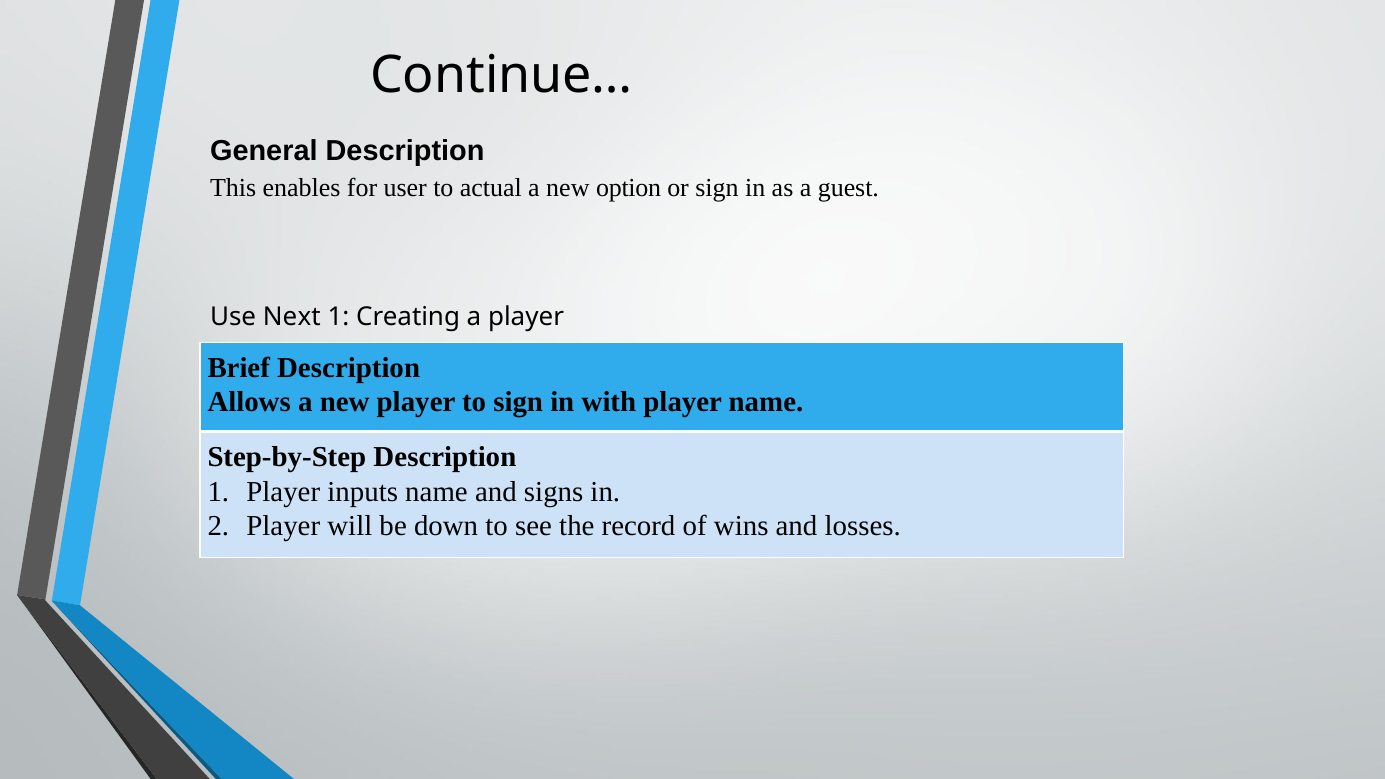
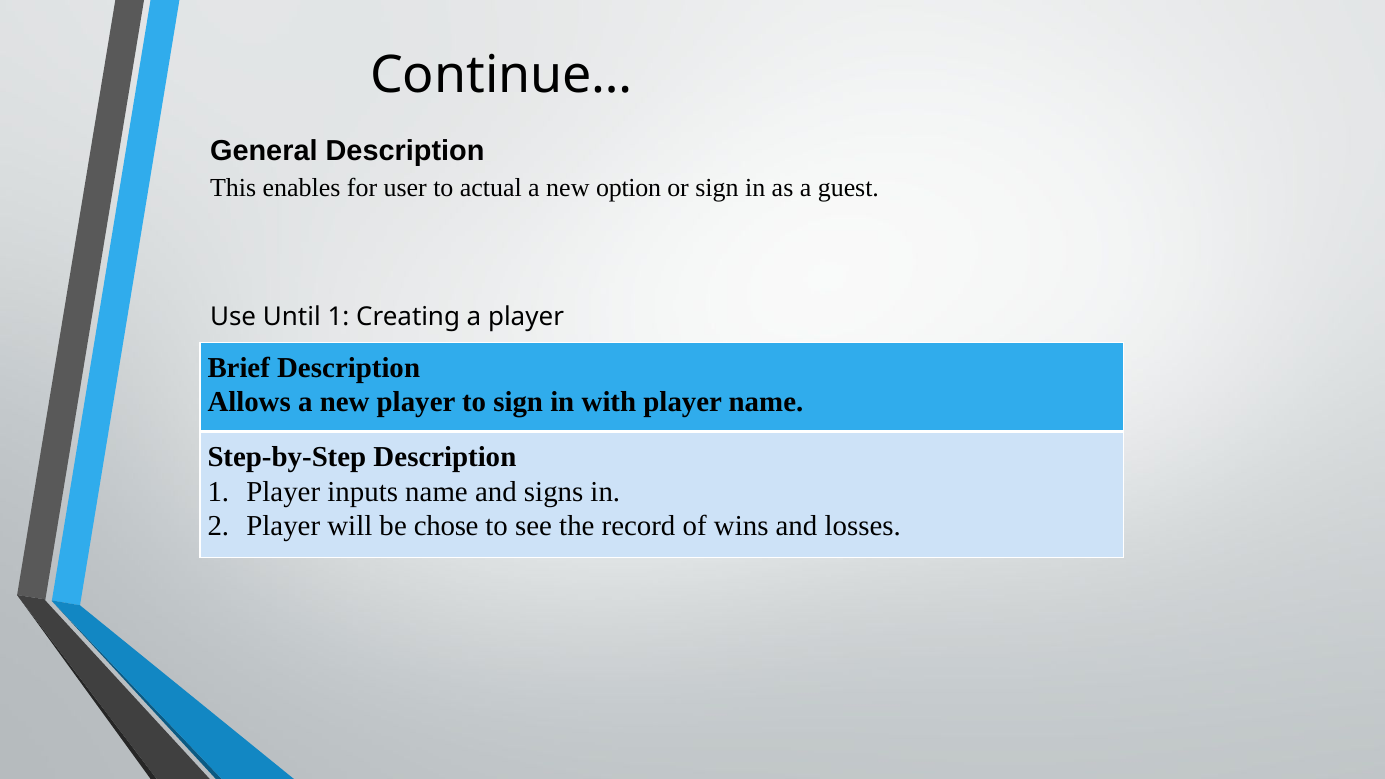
Next: Next -> Until
down: down -> chose
